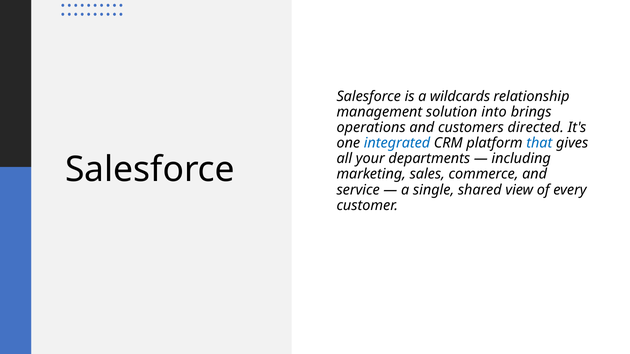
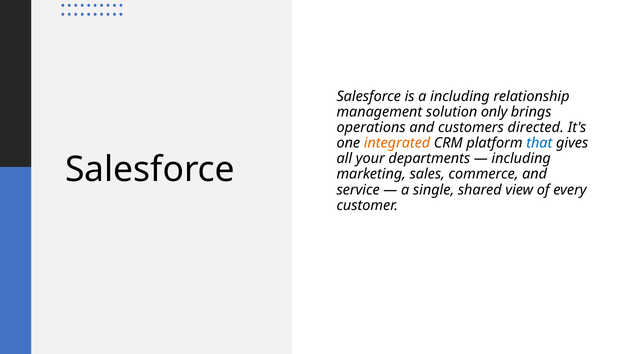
a wildcards: wildcards -> including
into: into -> only
integrated colour: blue -> orange
